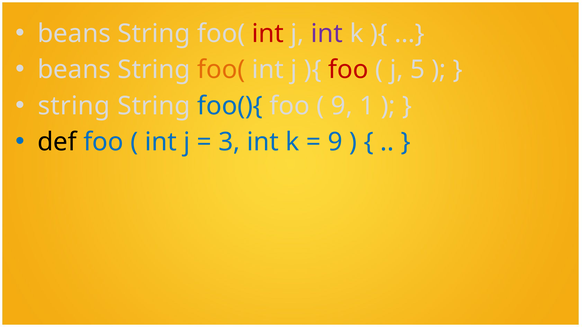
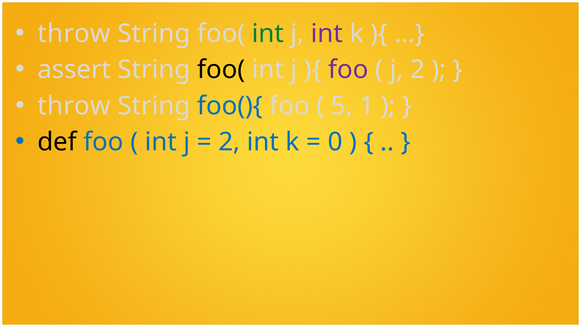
beans at (74, 34): beans -> throw
int at (268, 34) colour: red -> green
beans at (74, 70): beans -> assert
foo( at (221, 70) colour: orange -> black
foo at (348, 70) colour: red -> purple
j 5: 5 -> 2
string at (74, 106): string -> throw
9 at (342, 106): 9 -> 5
3 at (229, 142): 3 -> 2
9 at (335, 142): 9 -> 0
